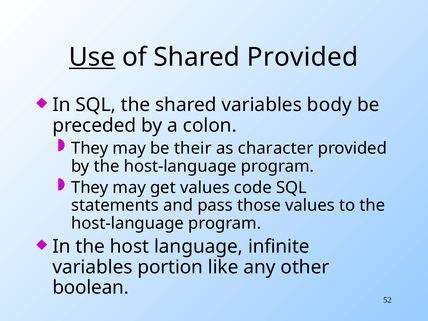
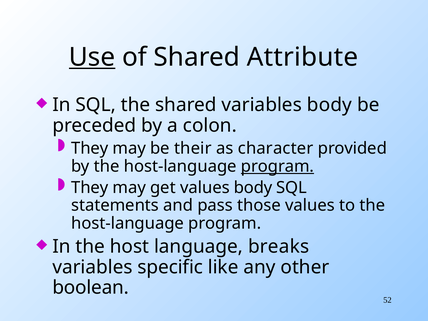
Shared Provided: Provided -> Attribute
program at (277, 166) underline: none -> present
values code: code -> body
infinite: infinite -> breaks
portion: portion -> specific
